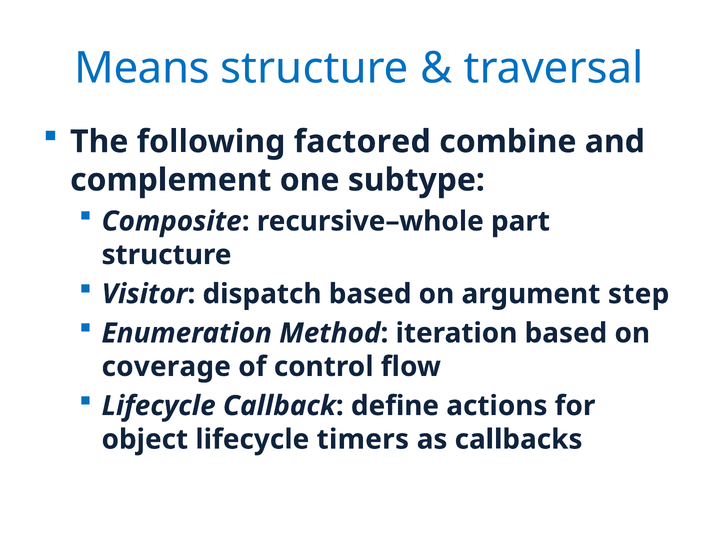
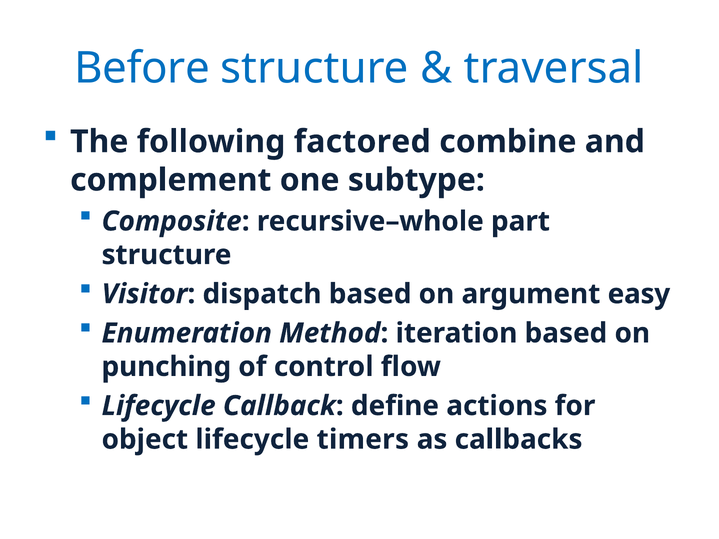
Means: Means -> Before
step: step -> easy
coverage: coverage -> punching
